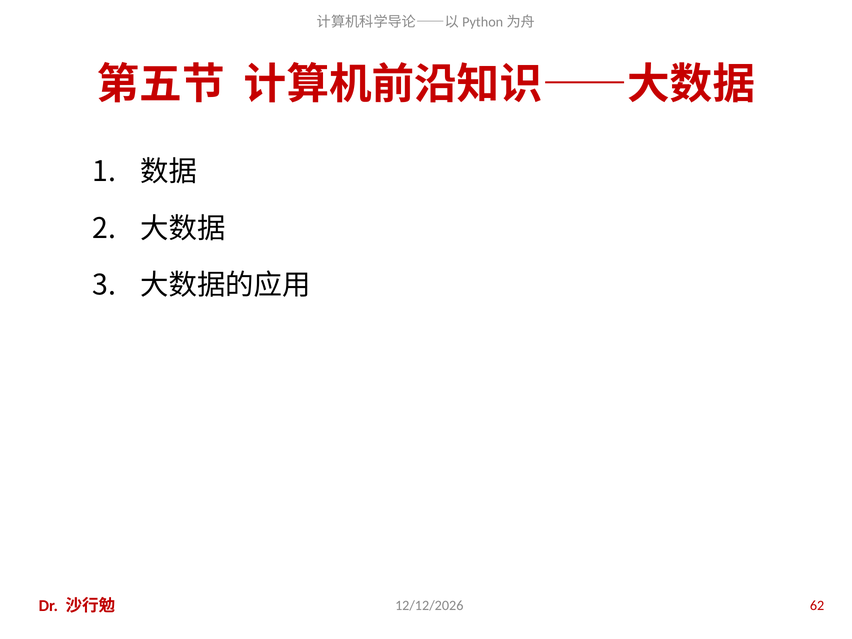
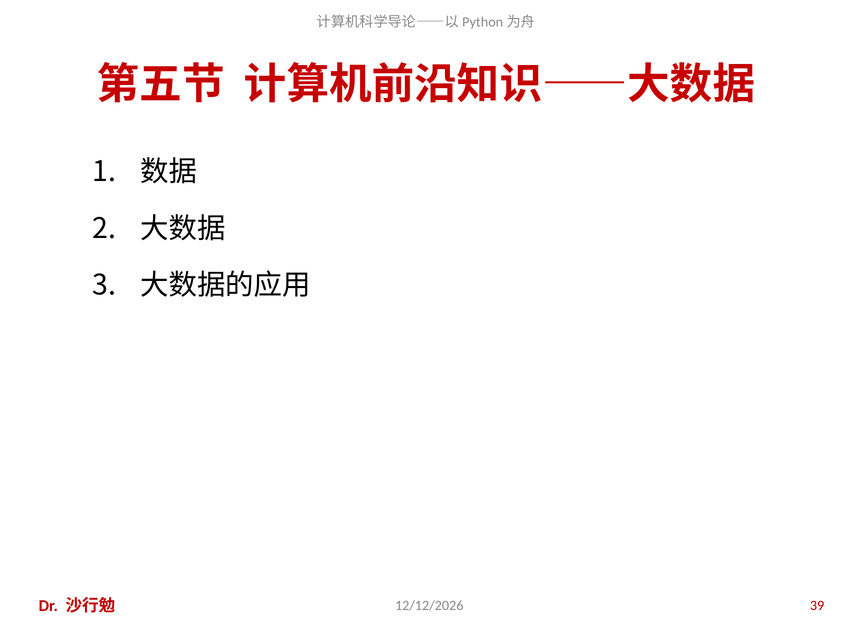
62: 62 -> 39
